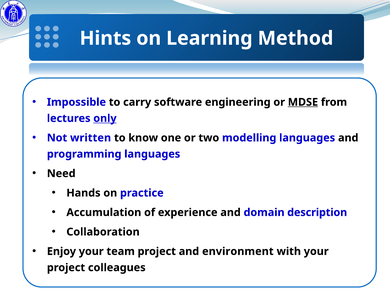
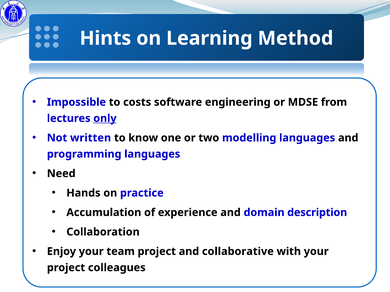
carry: carry -> costs
MDSE underline: present -> none
environment: environment -> collaborative
